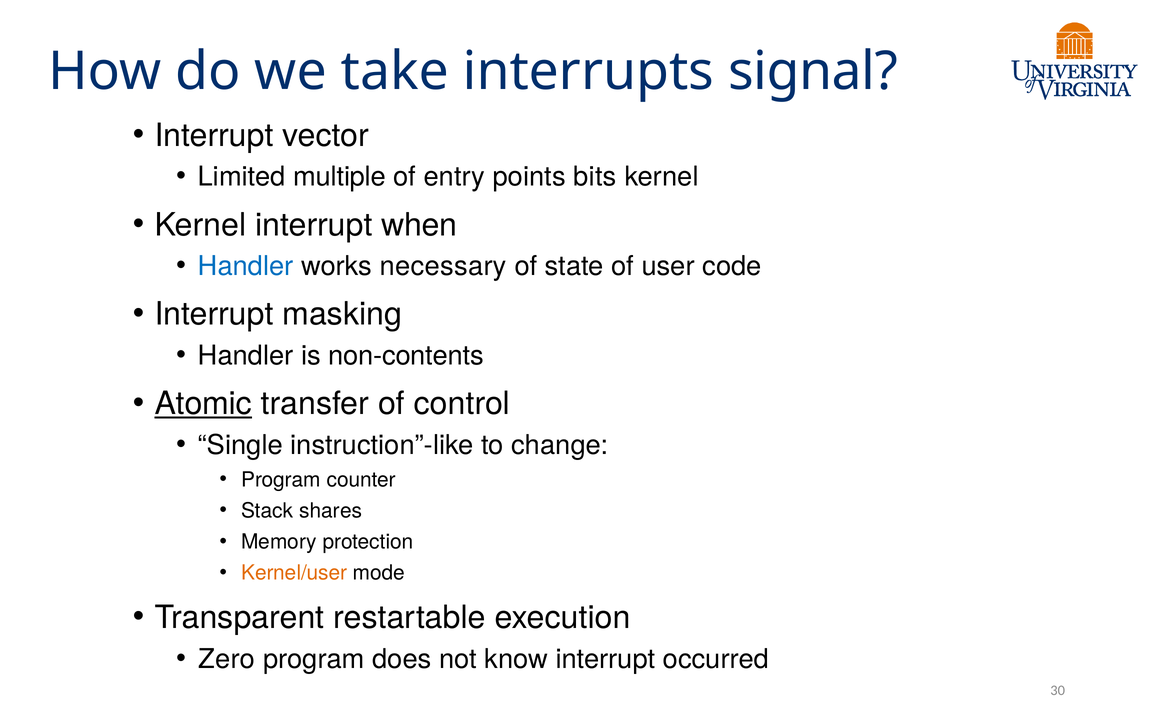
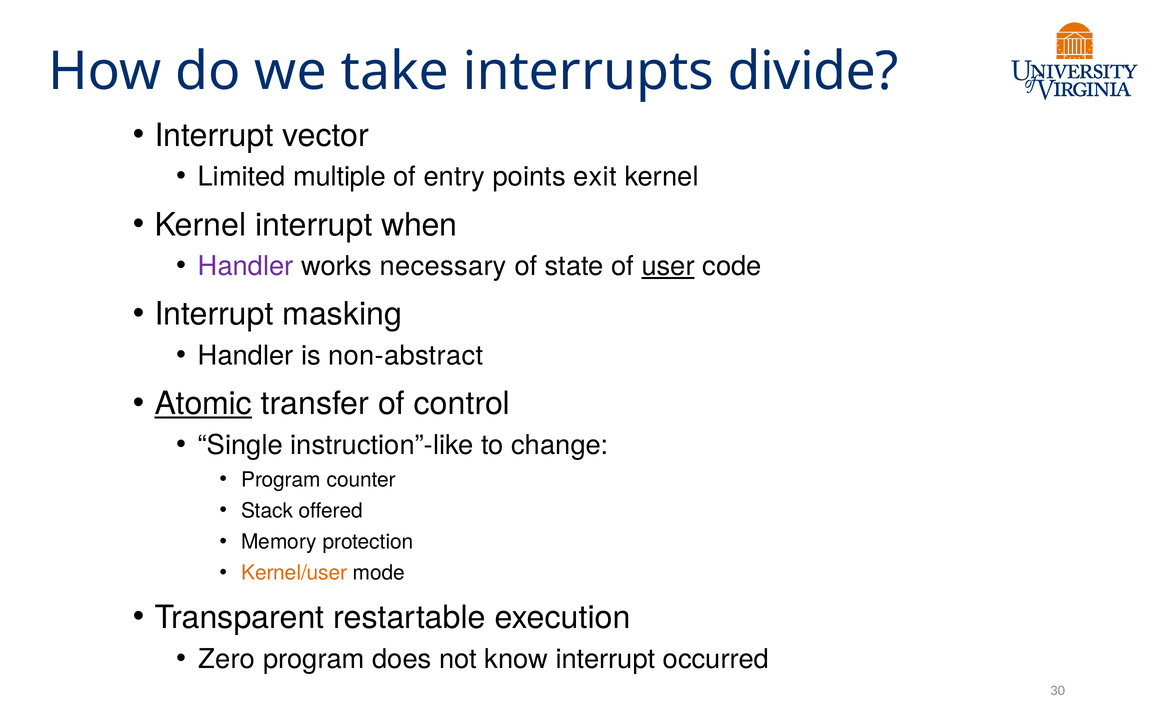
signal: signal -> divide
bits: bits -> exit
Handler at (246, 266) colour: blue -> purple
user underline: none -> present
non-contents: non-contents -> non-abstract
shares: shares -> offered
